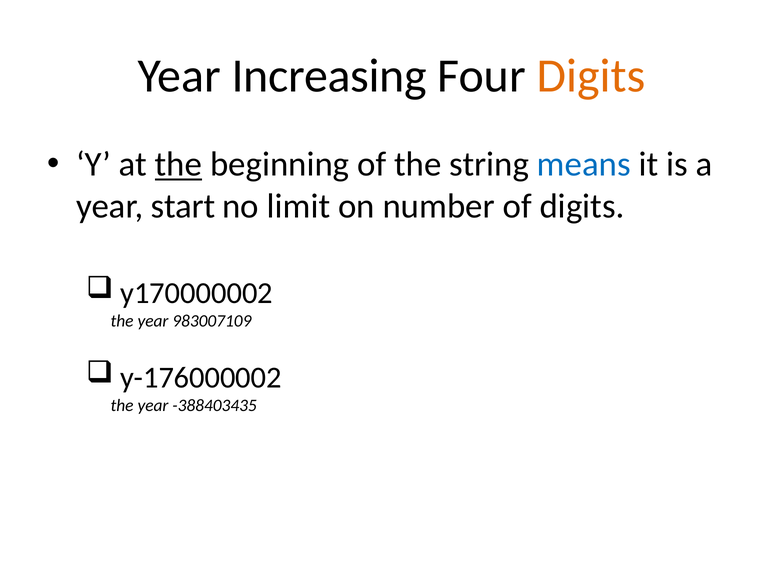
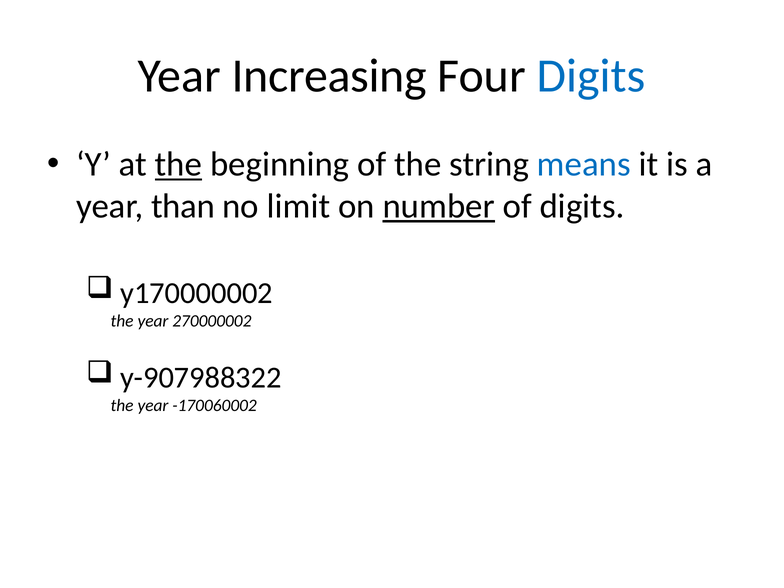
Digits at (591, 76) colour: orange -> blue
start: start -> than
number underline: none -> present
983007109: 983007109 -> 270000002
y-176000002: y-176000002 -> y-907988322
-388403435: -388403435 -> -170060002
